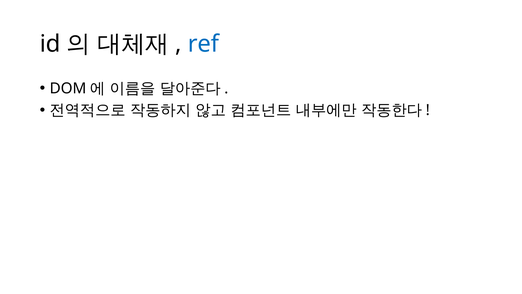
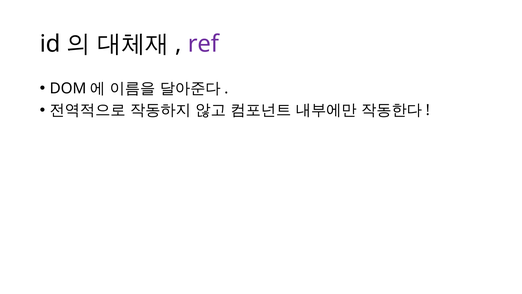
ref colour: blue -> purple
